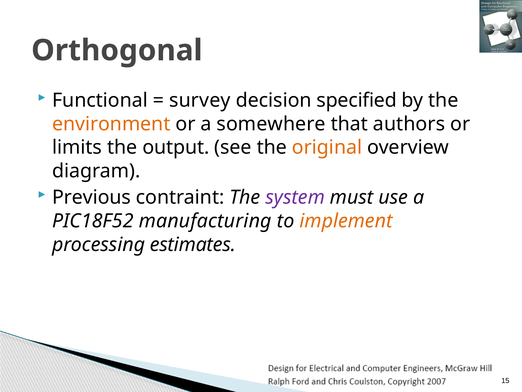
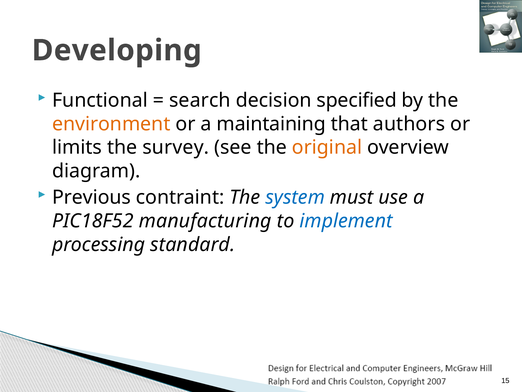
Orthogonal: Orthogonal -> Developing
survey: survey -> search
somewhere: somewhere -> maintaining
output: output -> survey
system colour: purple -> blue
implement colour: orange -> blue
estimates: estimates -> standard
